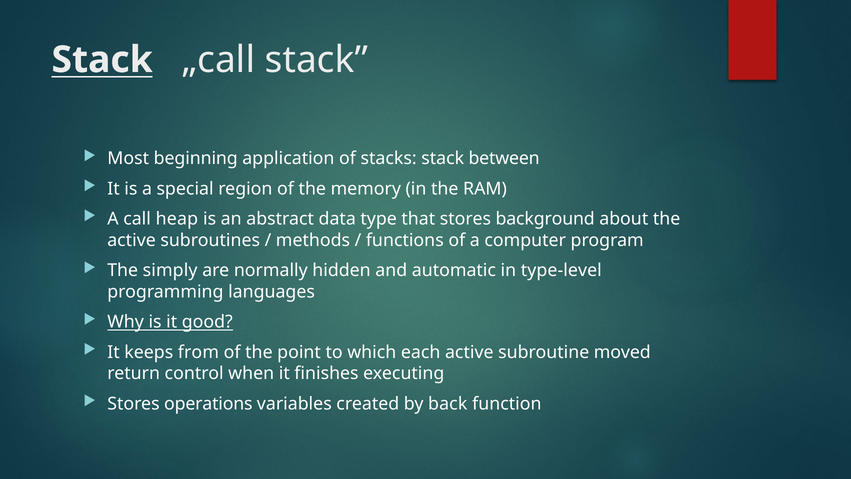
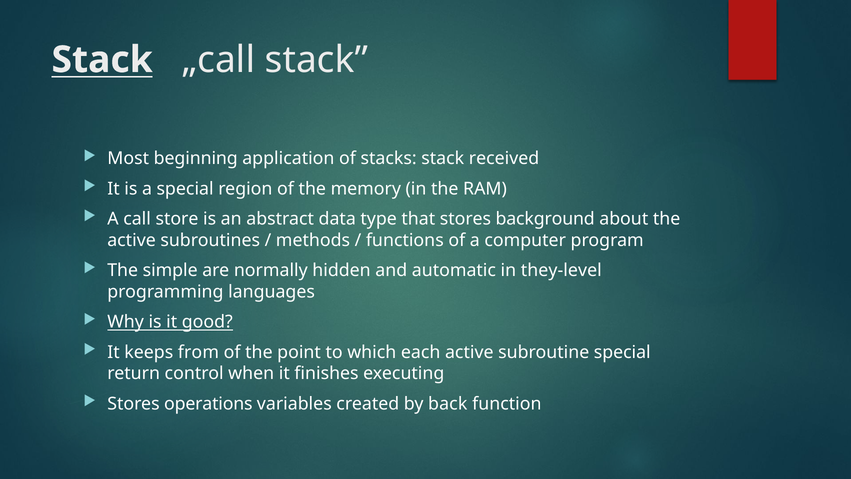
between: between -> received
heap: heap -> store
simply: simply -> simple
type-level: type-level -> they-level
subroutine moved: moved -> special
